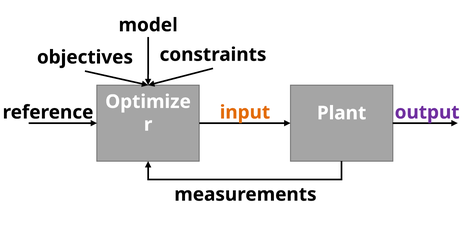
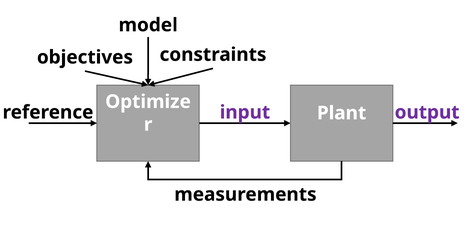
input colour: orange -> purple
